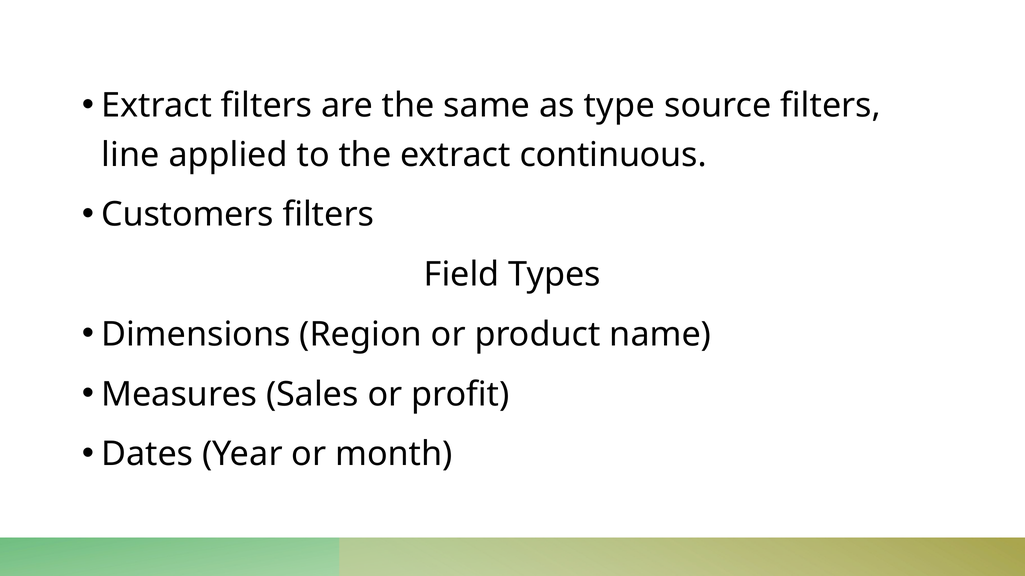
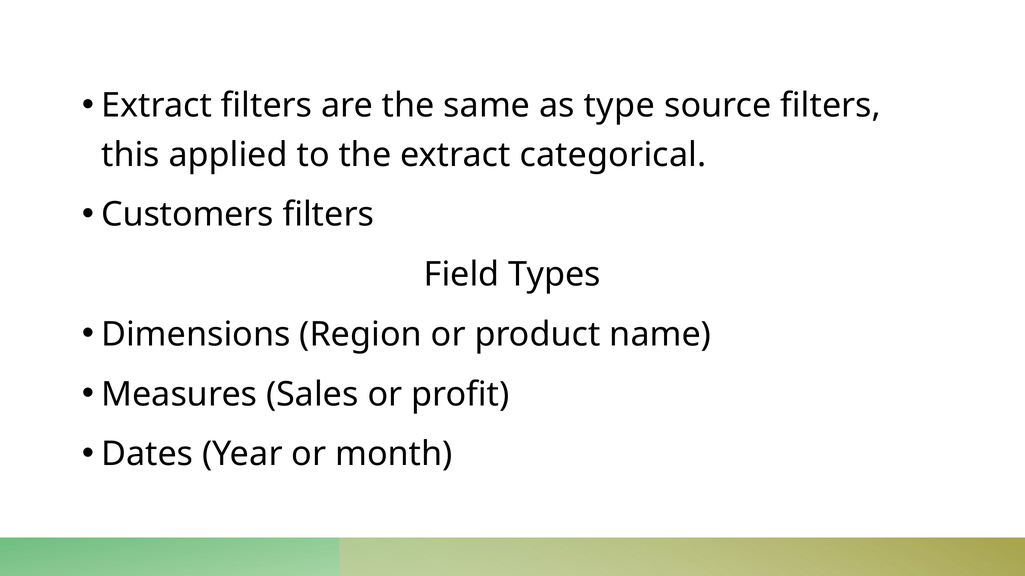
line: line -> this
continuous: continuous -> categorical
